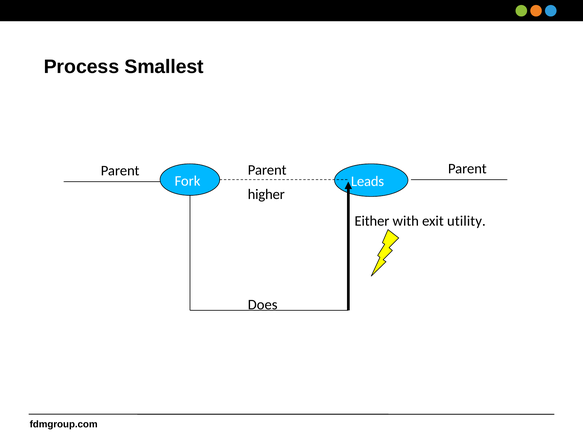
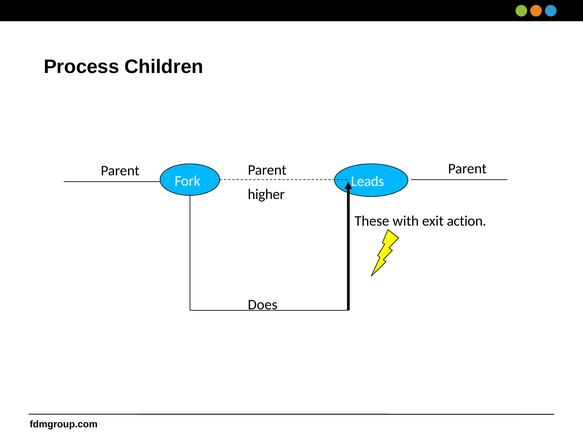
Smallest: Smallest -> Children
Either: Either -> These
utility: utility -> action
